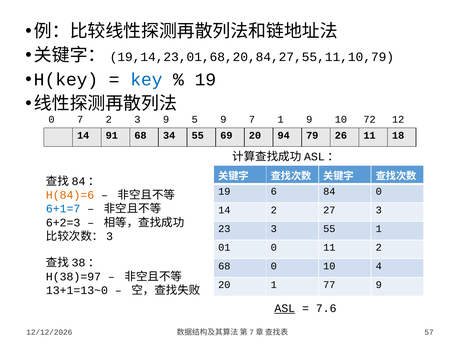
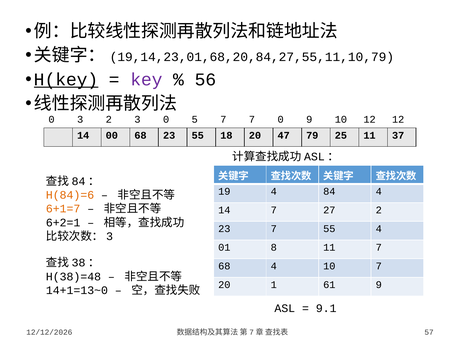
H(key underline: none -> present
key colour: blue -> purple
19 at (205, 80): 19 -> 56
0 7: 7 -> 3
3 9: 9 -> 0
5 9: 9 -> 7
7 1: 1 -> 0
10 72: 72 -> 12
91: 91 -> 00
68 34: 34 -> 23
69: 69 -> 18
94: 94 -> 47
26: 26 -> 25
18: 18 -> 37
19 6: 6 -> 4
84 0: 0 -> 4
6+1=7 colour: blue -> orange
14 2: 2 -> 7
27 3: 3 -> 2
6+2=3: 6+2=3 -> 6+2=1
23 3: 3 -> 7
55 1: 1 -> 4
01 0: 0 -> 8
11 2: 2 -> 7
68 0: 0 -> 4
10 4: 4 -> 7
H(38)=97: H(38)=97 -> H(38)=48
77: 77 -> 61
13+1=13~0: 13+1=13~0 -> 14+1=13~0
ASL underline: present -> none
7.6: 7.6 -> 9.1
